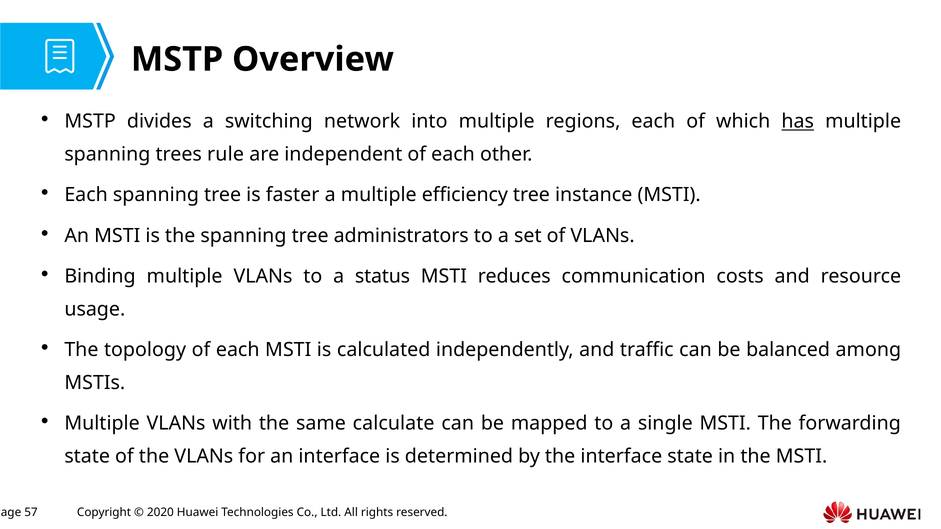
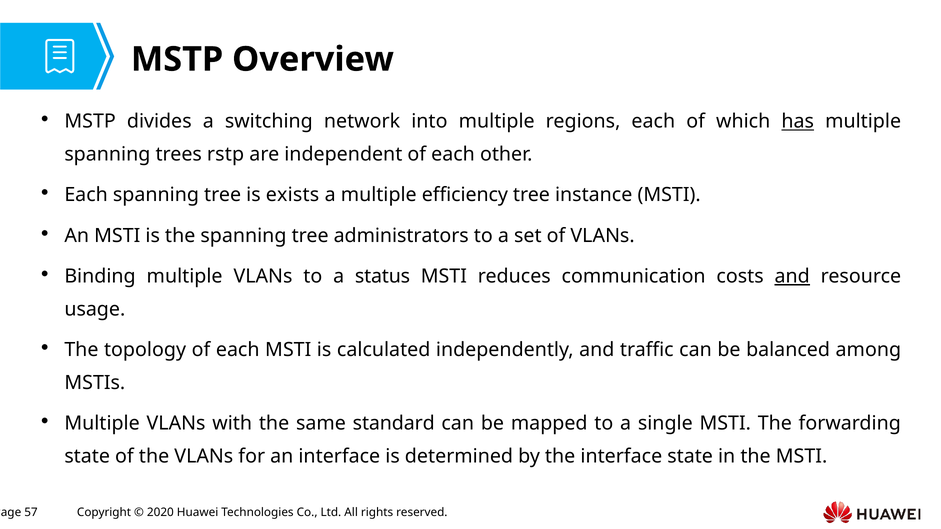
rule: rule -> rstp
faster: faster -> exists
and at (792, 276) underline: none -> present
calculate: calculate -> standard
